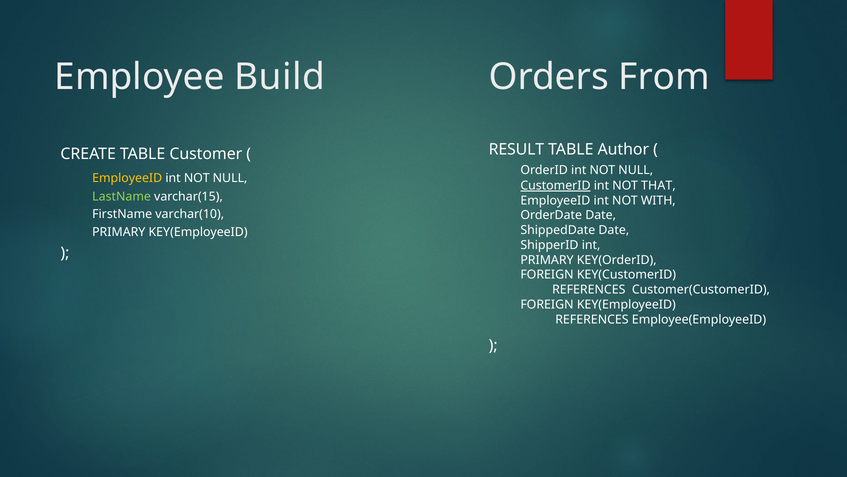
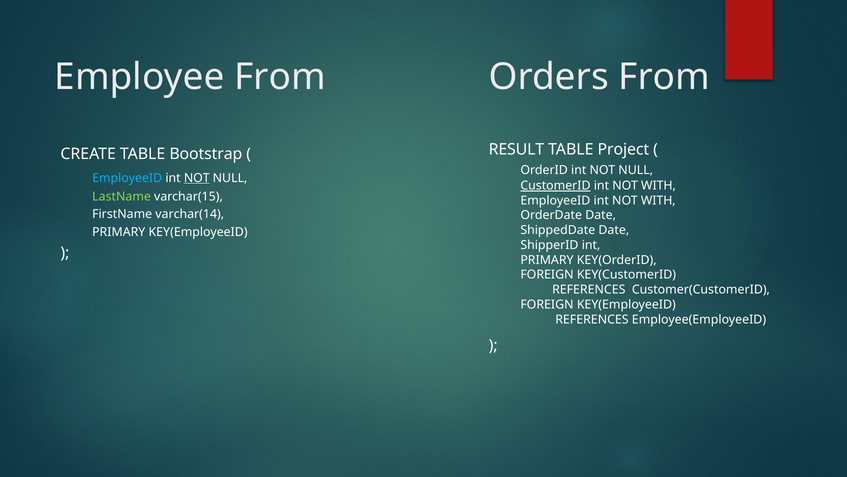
Employee Build: Build -> From
Author: Author -> Project
Customer: Customer -> Bootstrap
EmployeeID at (127, 178) colour: yellow -> light blue
NOT at (197, 178) underline: none -> present
THAT at (658, 185): THAT -> WITH
varchar(10: varchar(10 -> varchar(14
